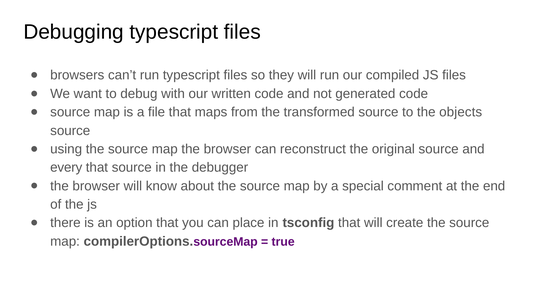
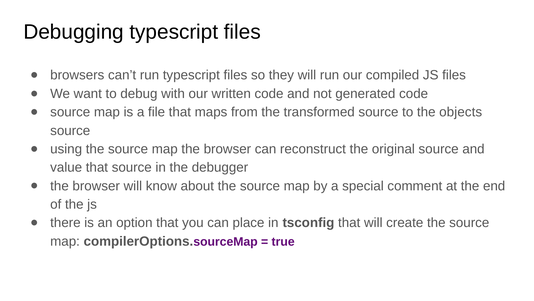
every: every -> value
